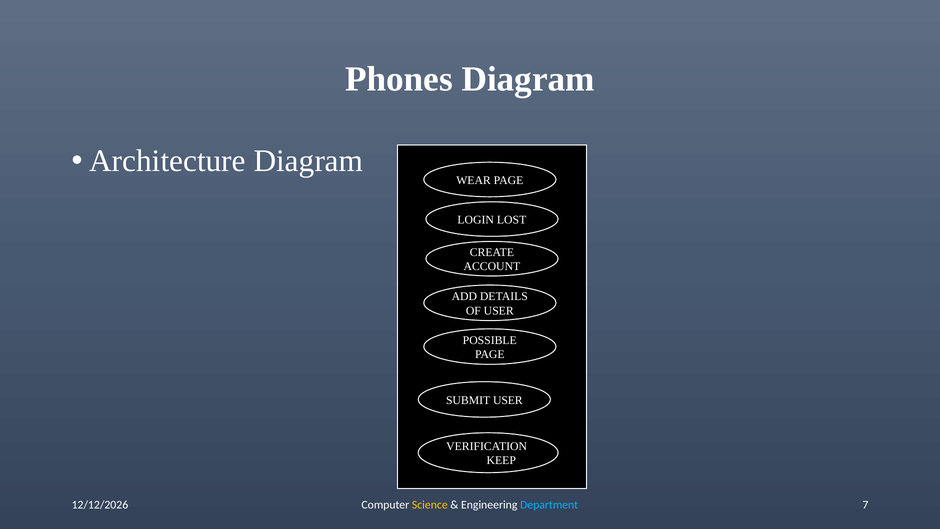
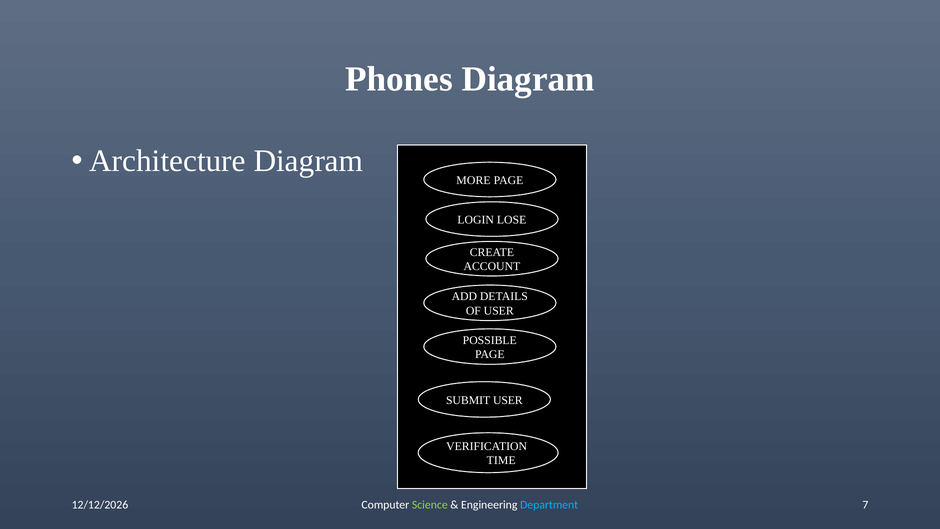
WEAR: WEAR -> MORE
LOST: LOST -> LOSE
KEEP: KEEP -> TIME
Science colour: yellow -> light green
